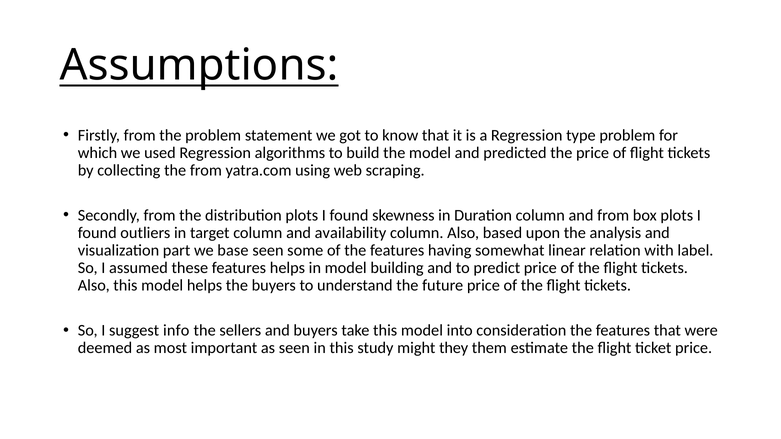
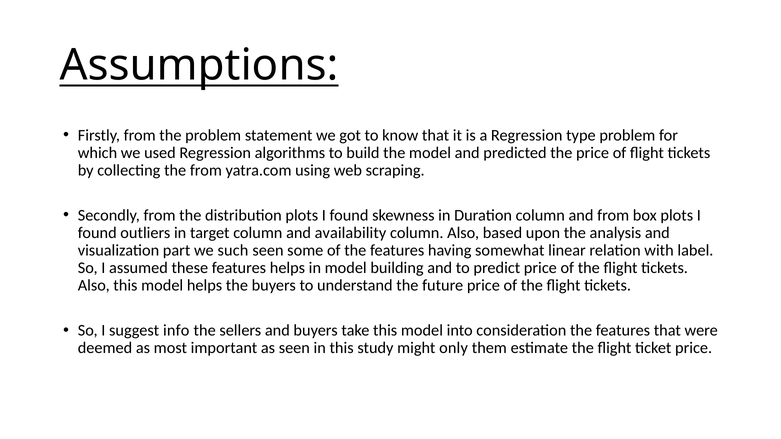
base: base -> such
they: they -> only
